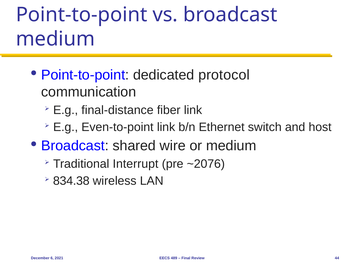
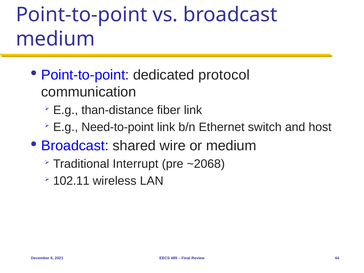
final-distance: final-distance -> than-distance
Even-to-point: Even-to-point -> Need-to-point
~2076: ~2076 -> ~2068
834.38: 834.38 -> 102.11
